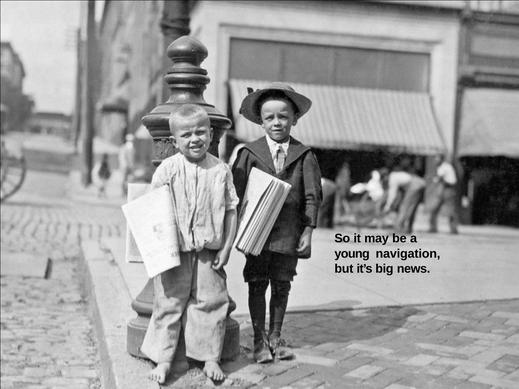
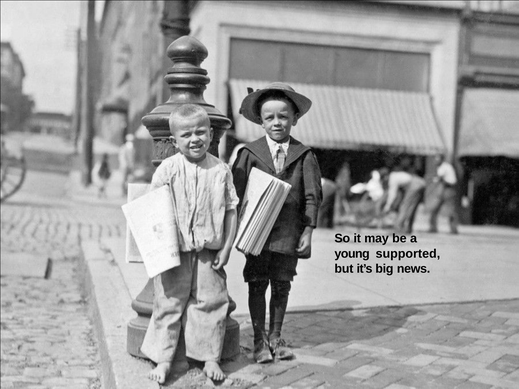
navigation: navigation -> supported
